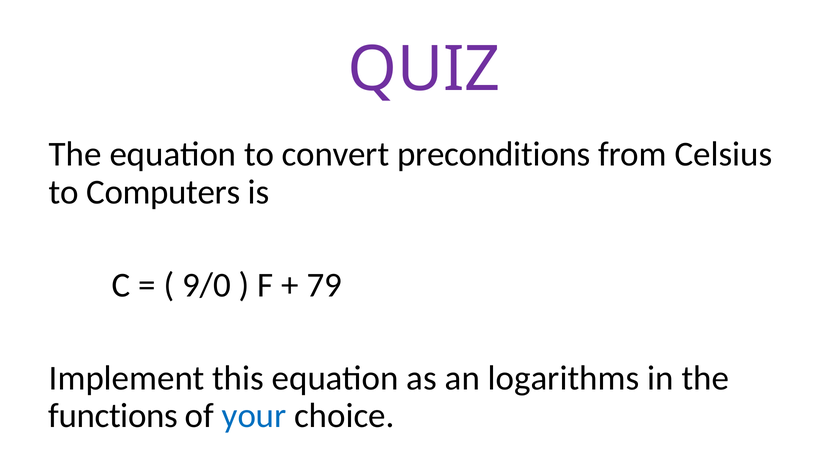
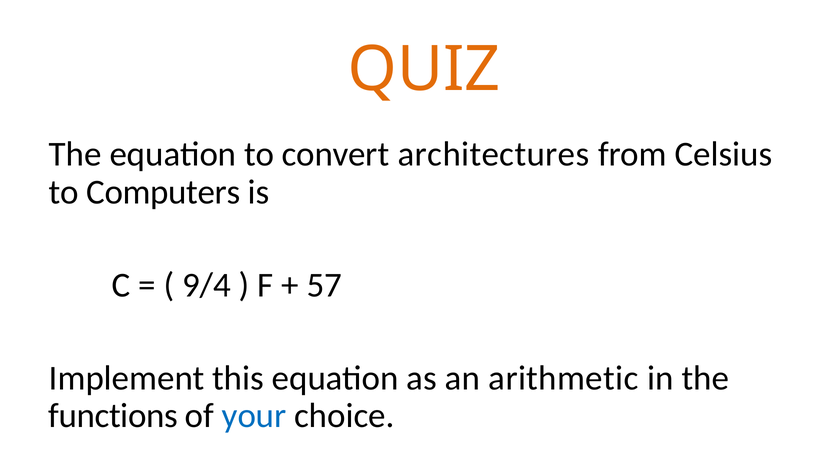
QUIZ colour: purple -> orange
preconditions: preconditions -> architectures
9/0: 9/0 -> 9/4
79: 79 -> 57
logarithms: logarithms -> arithmetic
